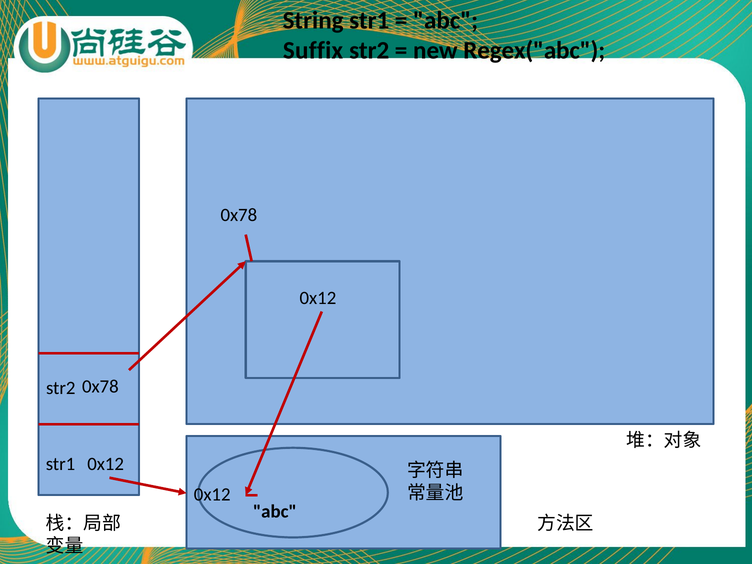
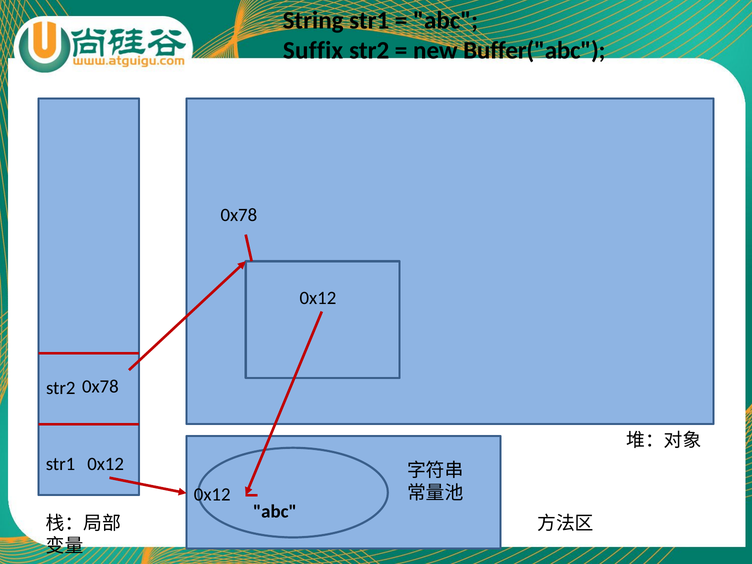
Regex("abc: Regex("abc -> Buffer("abc
